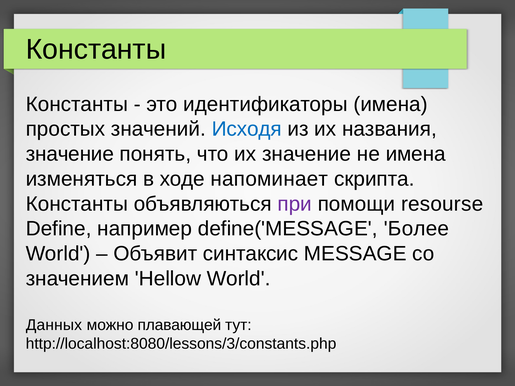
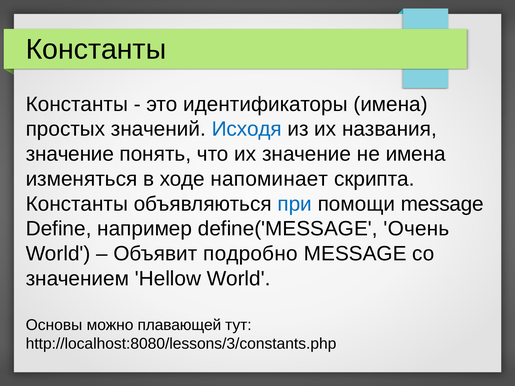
при colour: purple -> blue
помощи resourse: resourse -> message
Более: Более -> Очень
синтаксис: синтаксис -> подробно
Данных: Данных -> Основы
